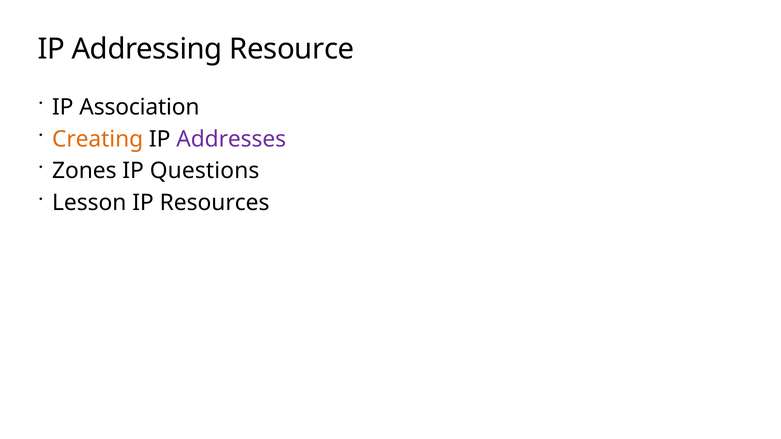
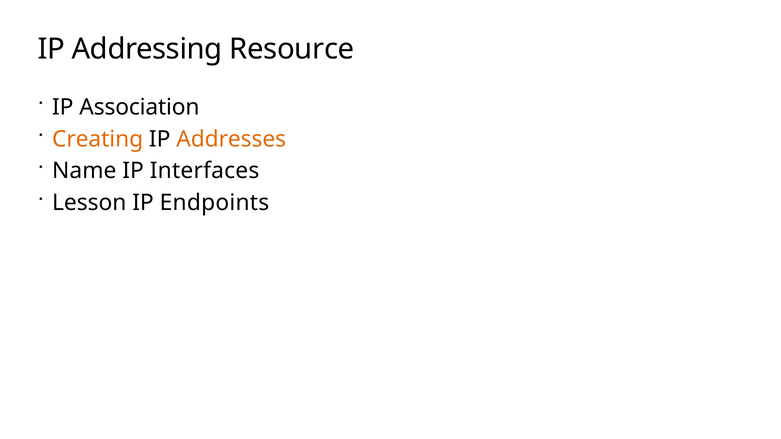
Addresses colour: purple -> orange
Zones: Zones -> Name
Questions: Questions -> Interfaces
Resources: Resources -> Endpoints
